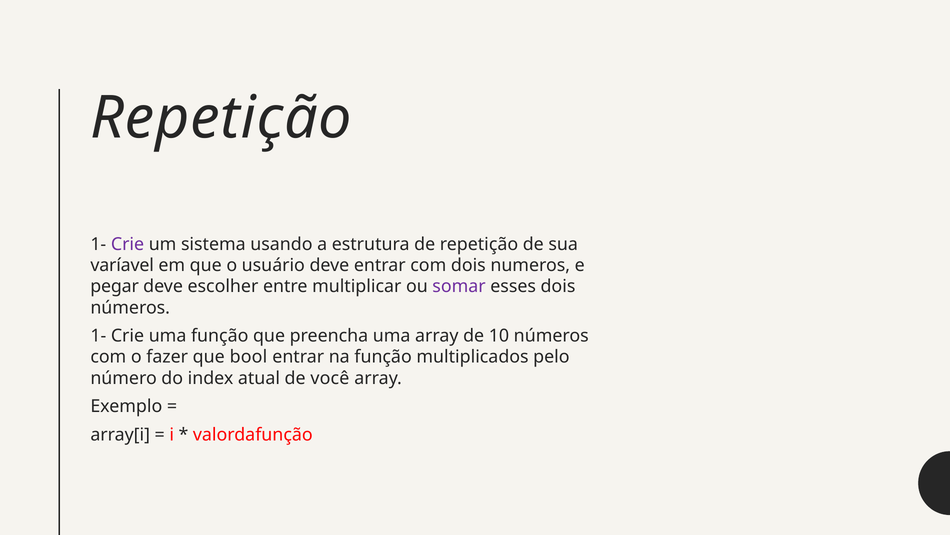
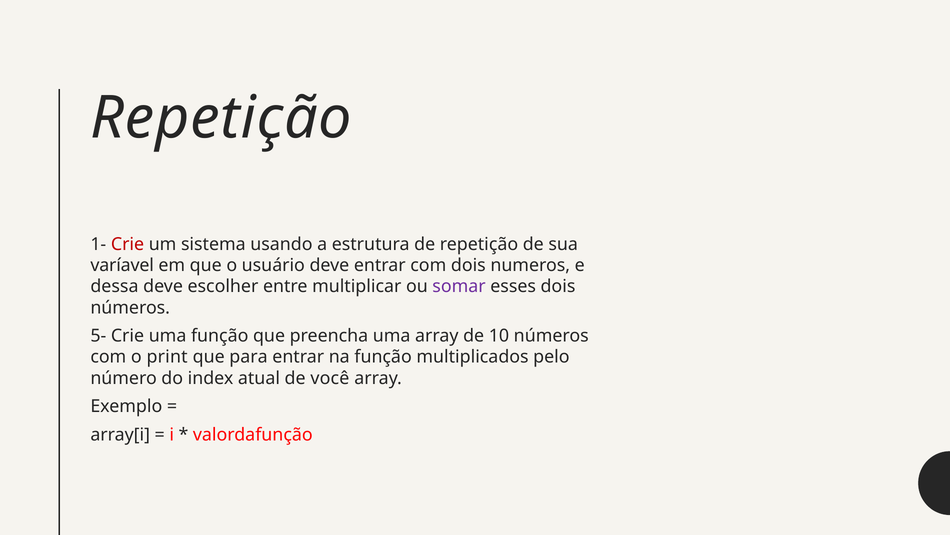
Crie at (128, 244) colour: purple -> red
pegar: pegar -> dessa
1- at (98, 336): 1- -> 5-
fazer: fazer -> print
bool: bool -> para
